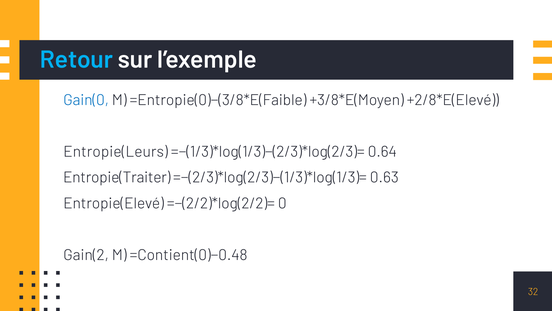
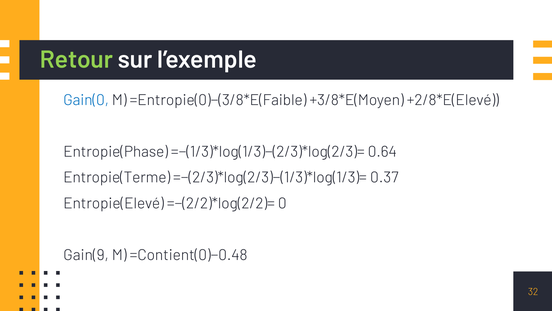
Retour colour: light blue -> light green
Entropie(Leurs: Entropie(Leurs -> Entropie(Phase
Entropie(Traiter: Entropie(Traiter -> Entropie(Terme
0.63: 0.63 -> 0.37
Gain(2: Gain(2 -> Gain(9
